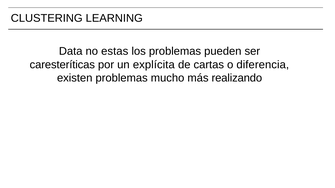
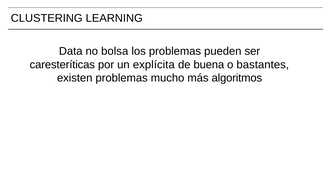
estas: estas -> bolsa
cartas: cartas -> buena
diferencia: diferencia -> bastantes
realizando: realizando -> algoritmos
